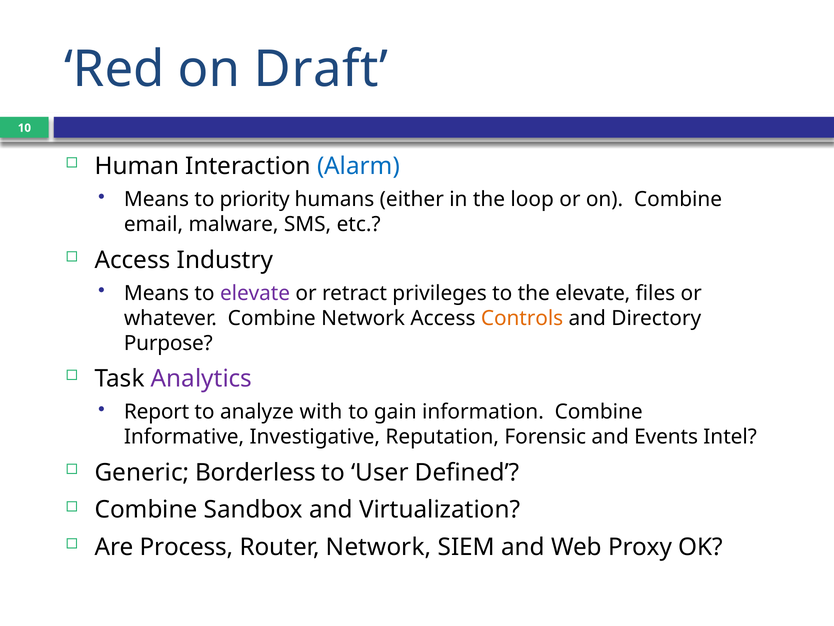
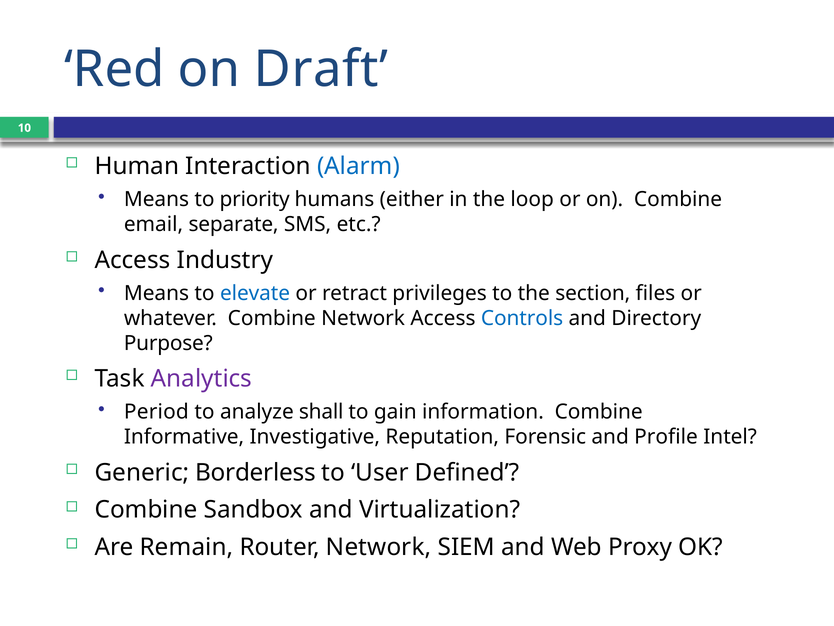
malware: malware -> separate
elevate at (255, 293) colour: purple -> blue
the elevate: elevate -> section
Controls colour: orange -> blue
Report: Report -> Period
with: with -> shall
Events: Events -> Profile
Process: Process -> Remain
